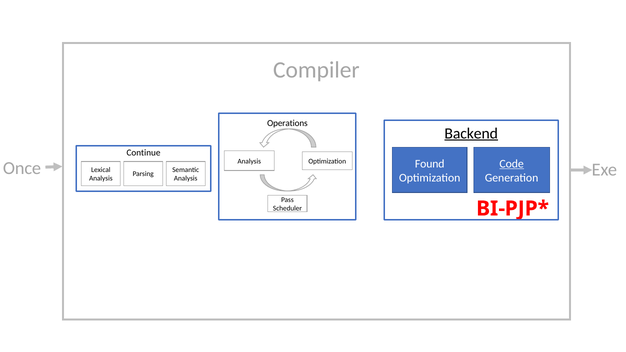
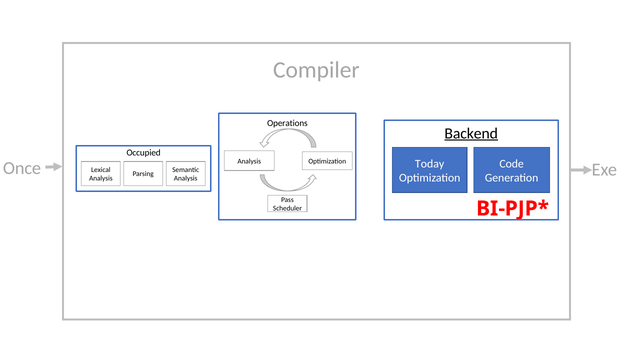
Continue: Continue -> Occupied
Found: Found -> Today
Code underline: present -> none
